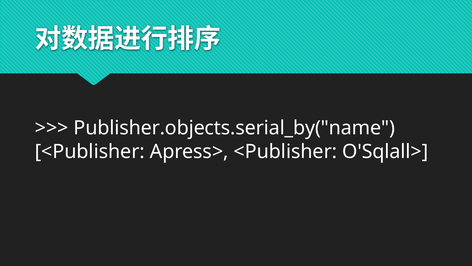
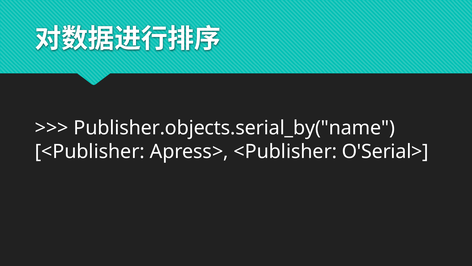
O'Sqlall>: O'Sqlall> -> O'Serial>
